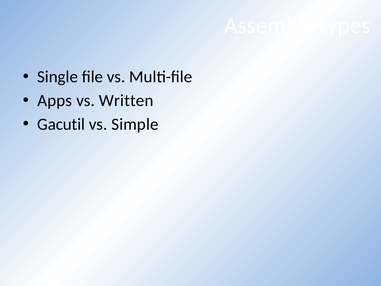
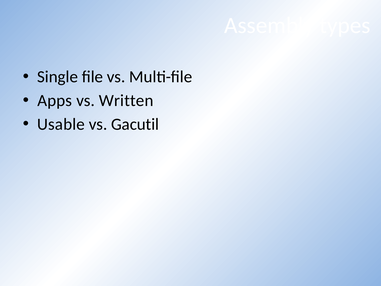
Gacutil: Gacutil -> Usable
Simple: Simple -> Gacutil
